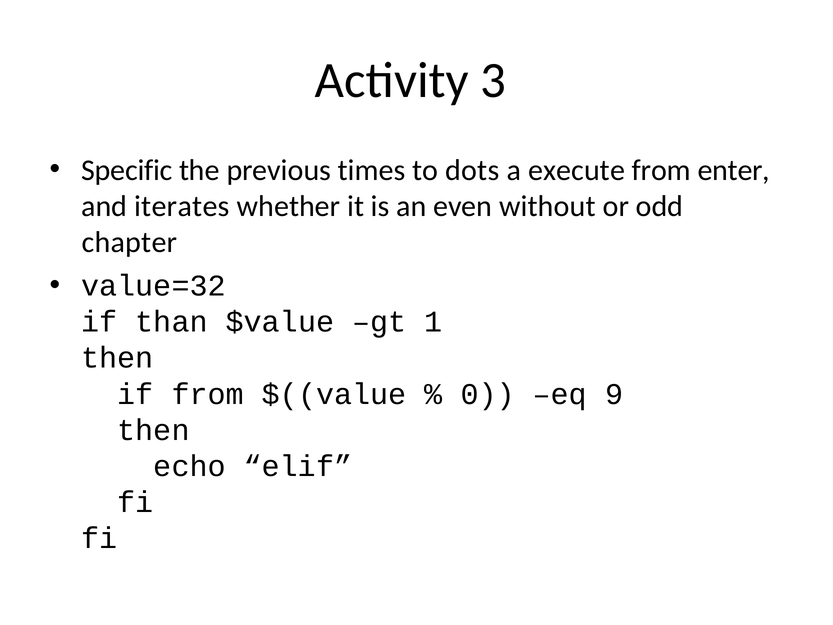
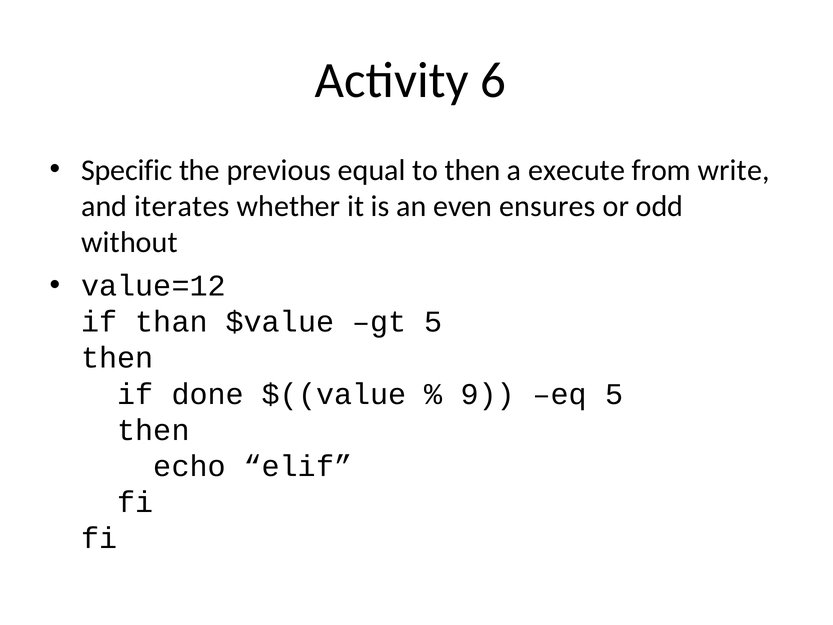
3: 3 -> 6
times: times -> equal
to dots: dots -> then
enter: enter -> write
without: without -> ensures
chapter: chapter -> without
value=32: value=32 -> value=12
gt 1: 1 -> 5
if from: from -> done
0: 0 -> 9
eq 9: 9 -> 5
